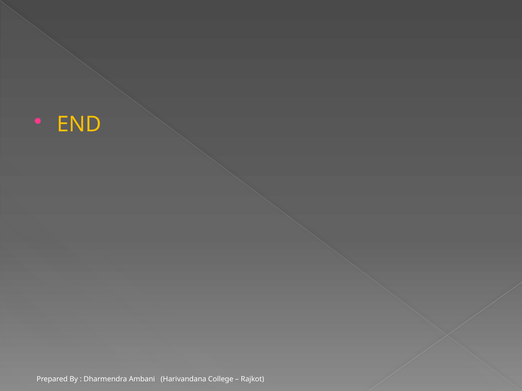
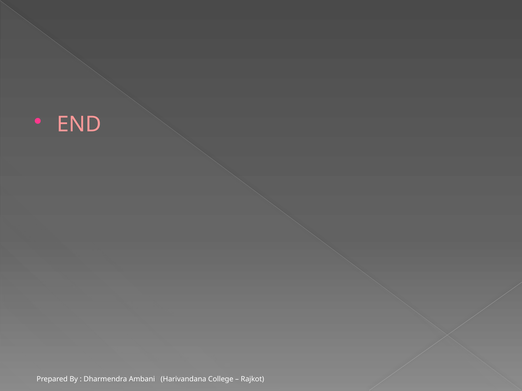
END colour: yellow -> pink
